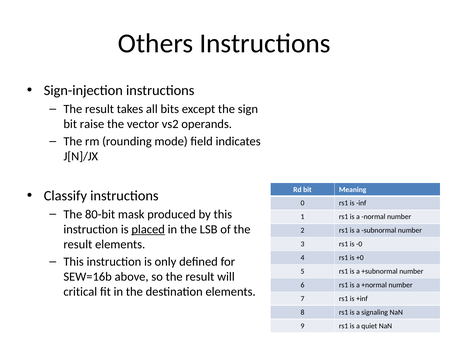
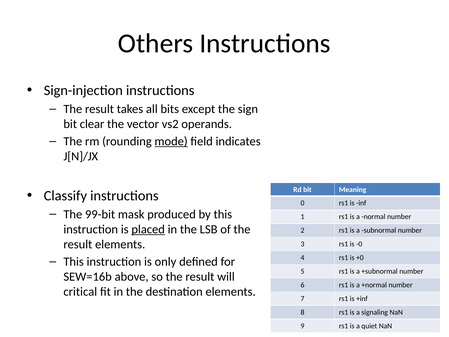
raise: raise -> clear
mode underline: none -> present
80-bit: 80-bit -> 99-bit
